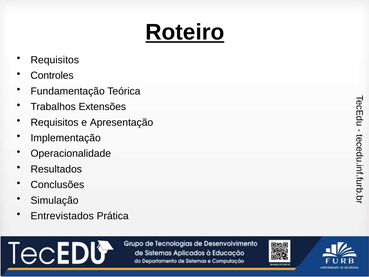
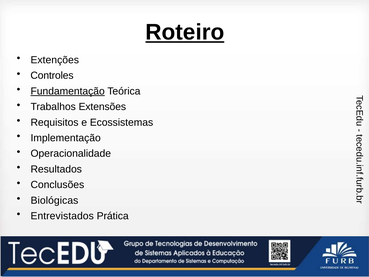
Requisitos at (55, 60): Requisitos -> Extenções
Fundamentação underline: none -> present
Apresentação: Apresentação -> Ecossistemas
Simulação: Simulação -> Biológicas
